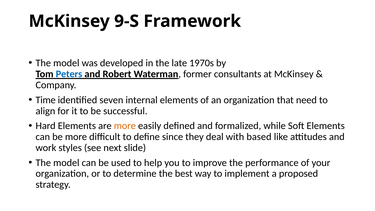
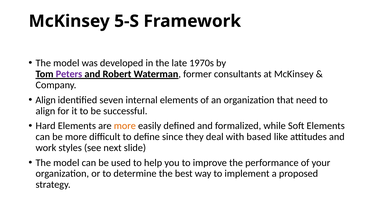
9-S: 9-S -> 5-S
Peters colour: blue -> purple
Time at (46, 100): Time -> Align
